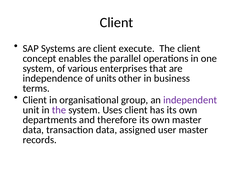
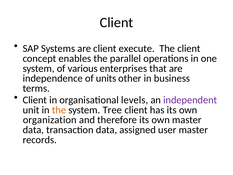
group: group -> levels
the at (59, 110) colour: purple -> orange
Uses: Uses -> Tree
departments: departments -> organization
